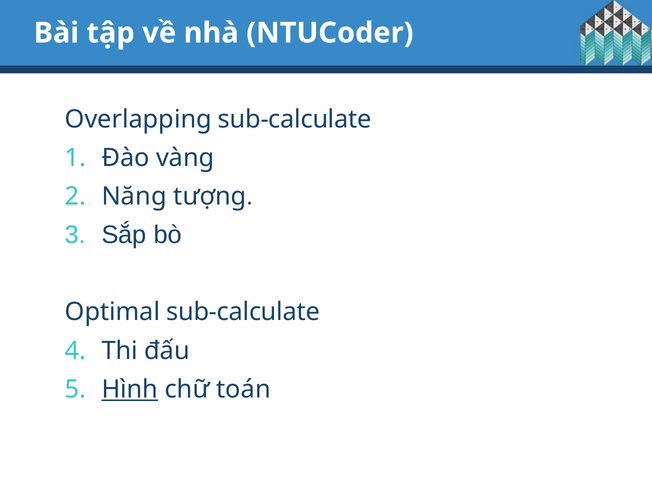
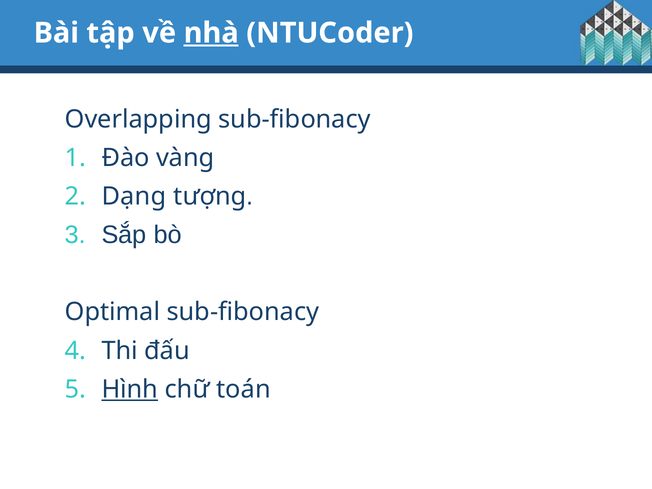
nhà underline: none -> present
Overlapping sub-calculate: sub-calculate -> sub-fibonacy
Năng: Năng -> Dạng
Optimal sub-calculate: sub-calculate -> sub-fibonacy
